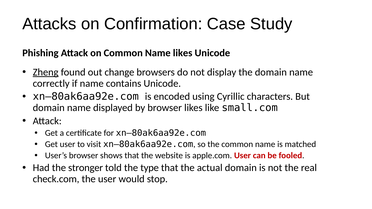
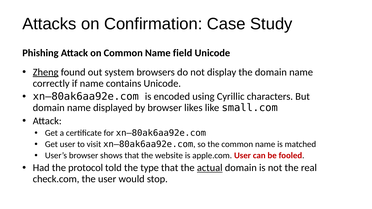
Name likes: likes -> field
change: change -> system
stronger: stronger -> protocol
actual underline: none -> present
